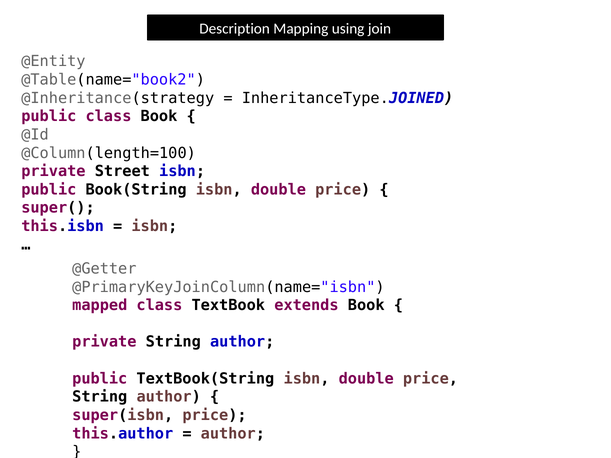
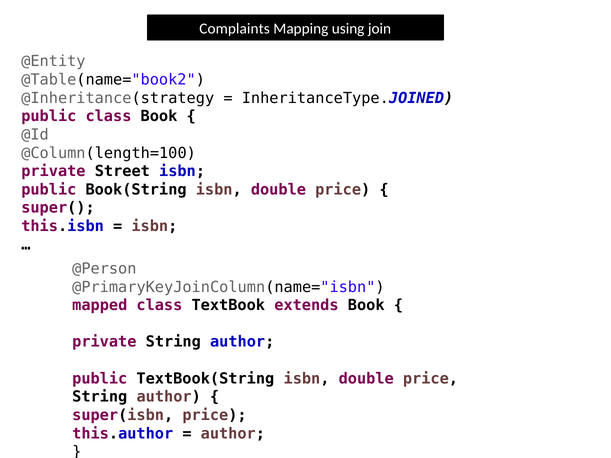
Description: Description -> Complaints
@Getter: @Getter -> @Person
